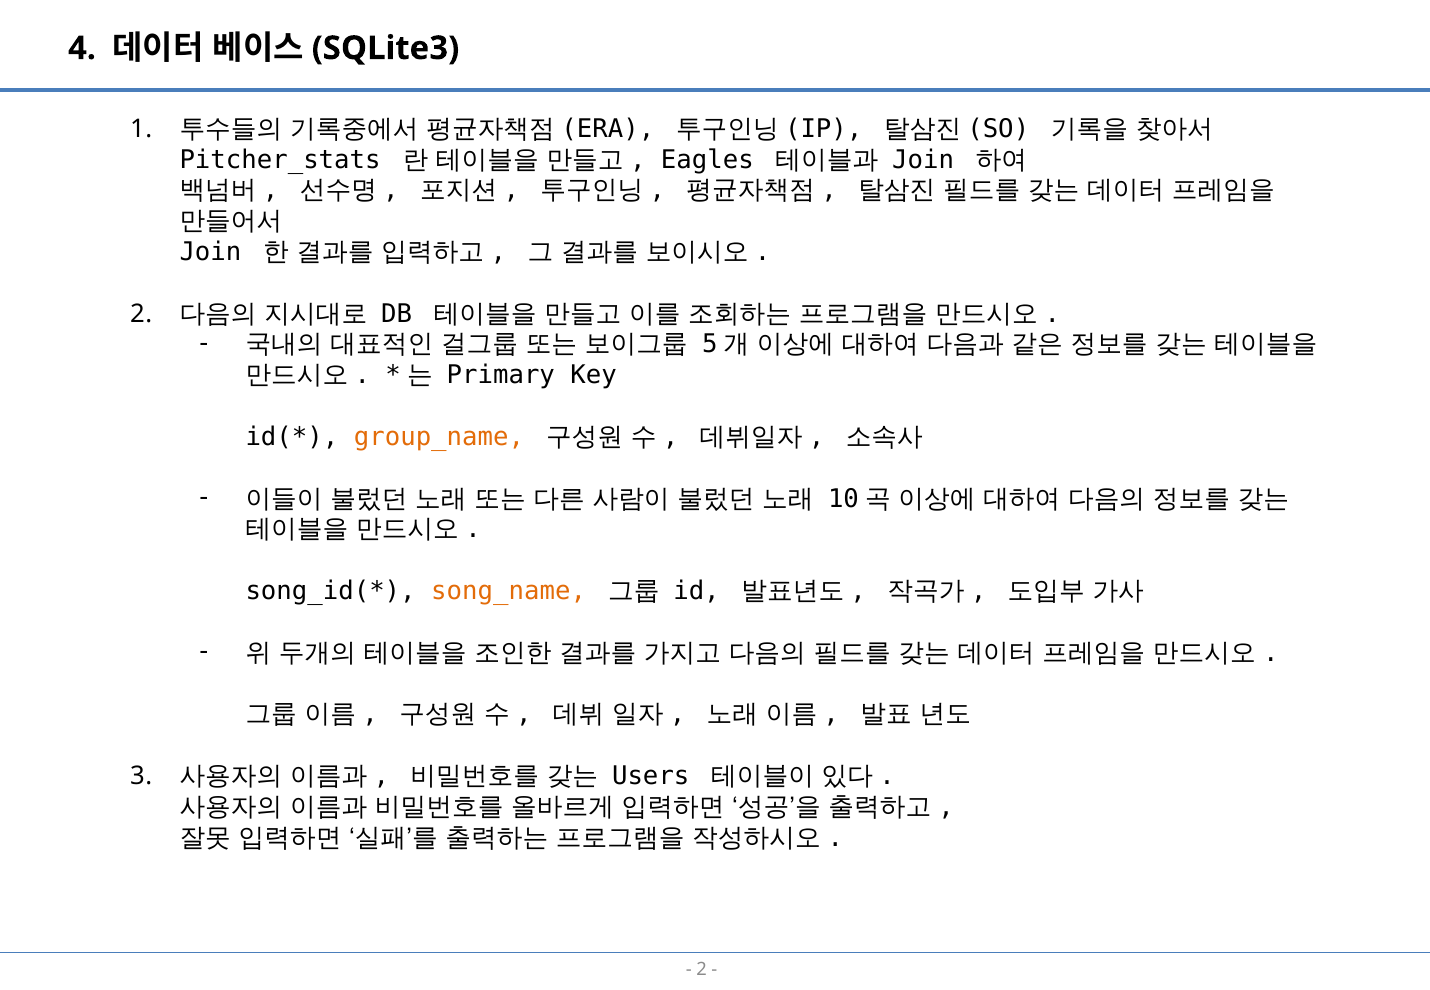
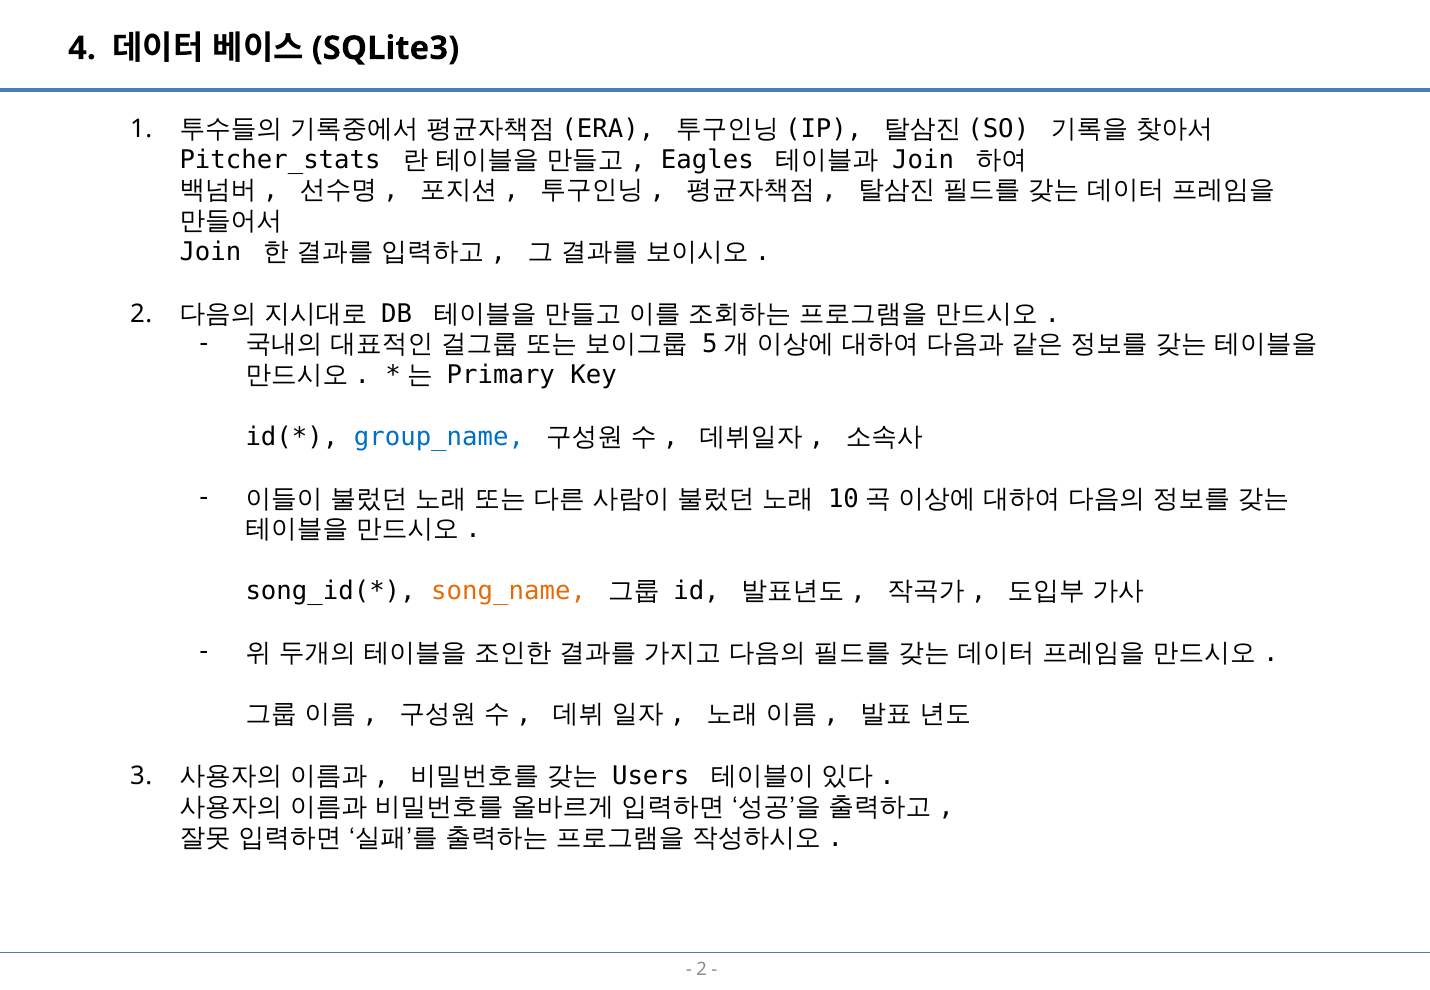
group_name colour: orange -> blue
